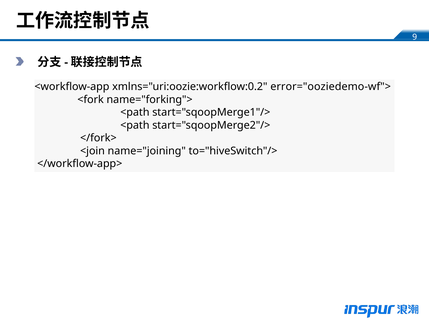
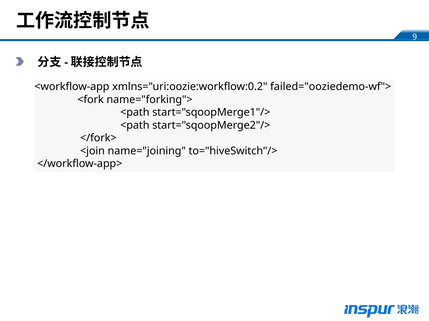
error="ooziedemo-wf">: error="ooziedemo-wf"> -> failed="ooziedemo-wf">
